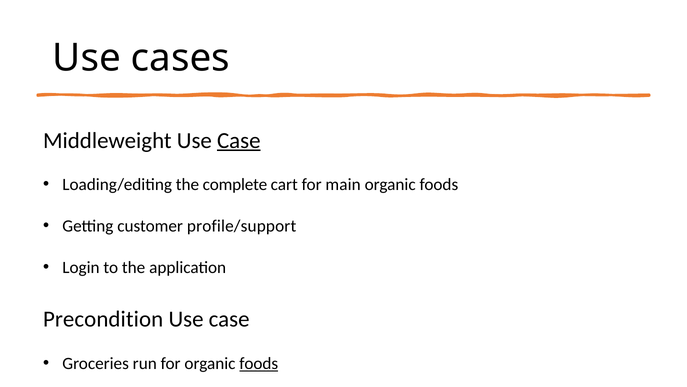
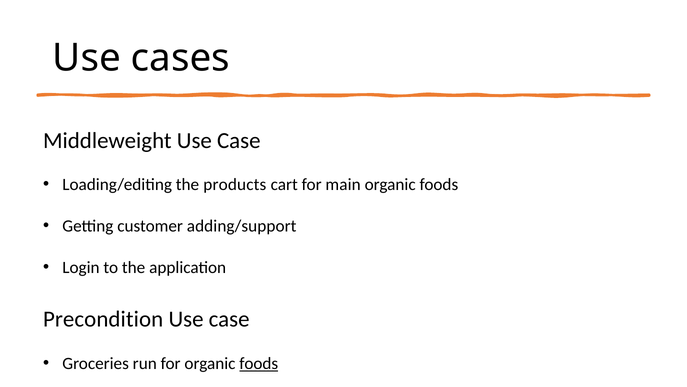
Case at (239, 140) underline: present -> none
complete: complete -> products
profile/support: profile/support -> adding/support
